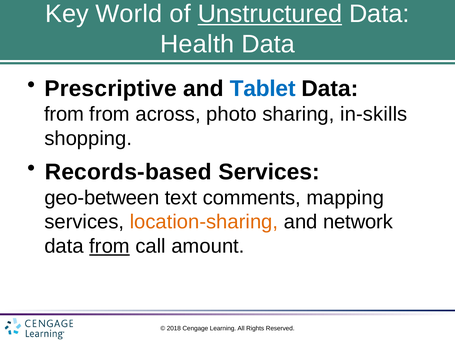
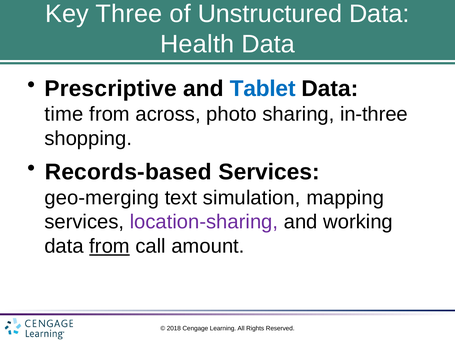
World: World -> Three
Unstructured underline: present -> none
from at (64, 114): from -> time
in-skills: in-skills -> in-three
geo-between: geo-between -> geo-merging
comments: comments -> simulation
location-sharing colour: orange -> purple
network: network -> working
